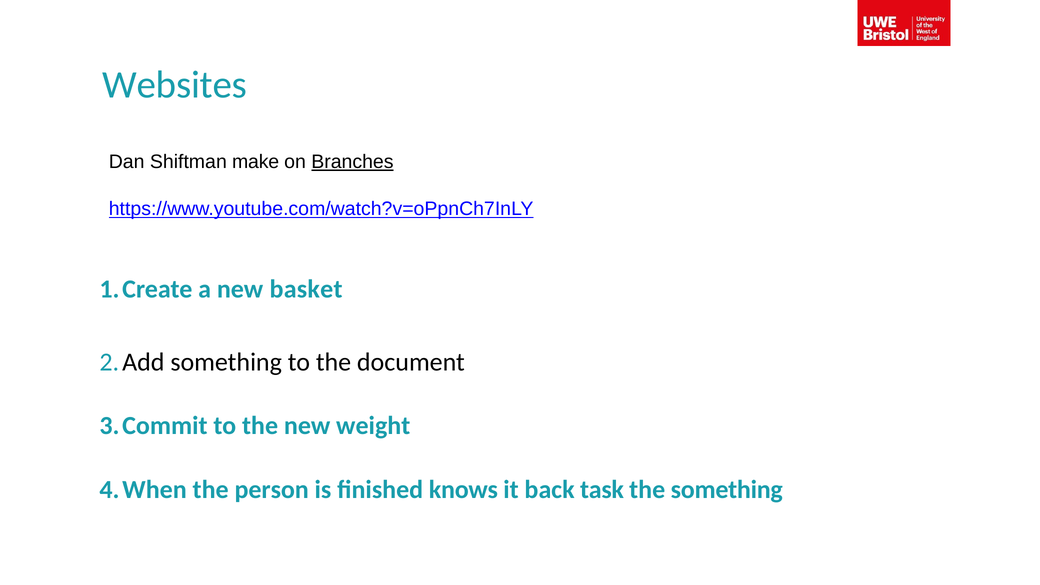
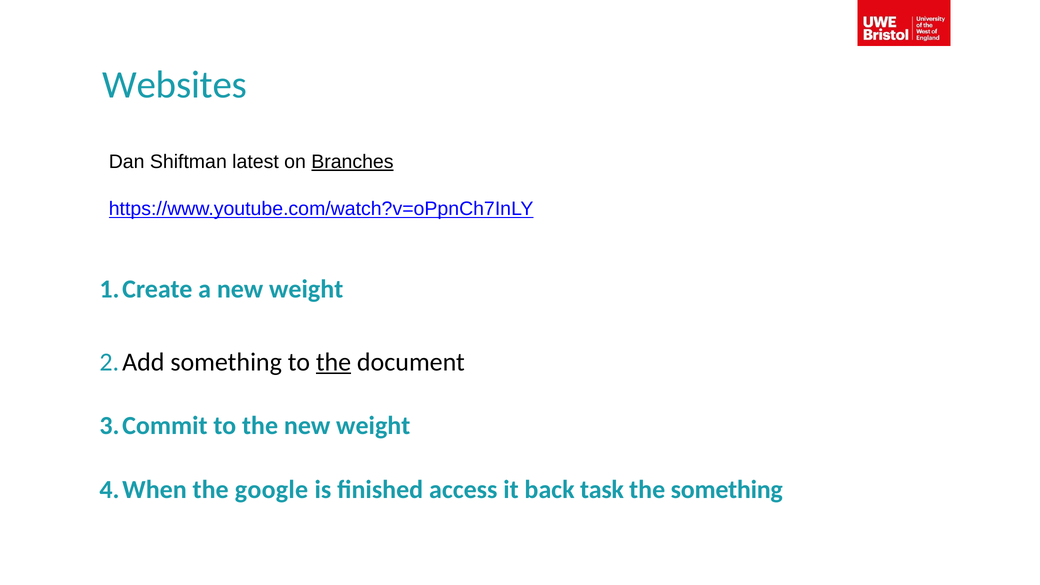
make: make -> latest
a new basket: basket -> weight
the at (334, 362) underline: none -> present
person: person -> google
knows: knows -> access
